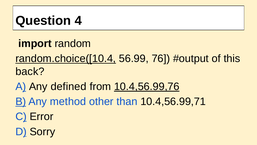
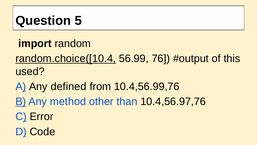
4: 4 -> 5
back: back -> used
10.4,56.99,76 underline: present -> none
10.4,56.99,71: 10.4,56.99,71 -> 10.4,56.97,76
Sorry: Sorry -> Code
